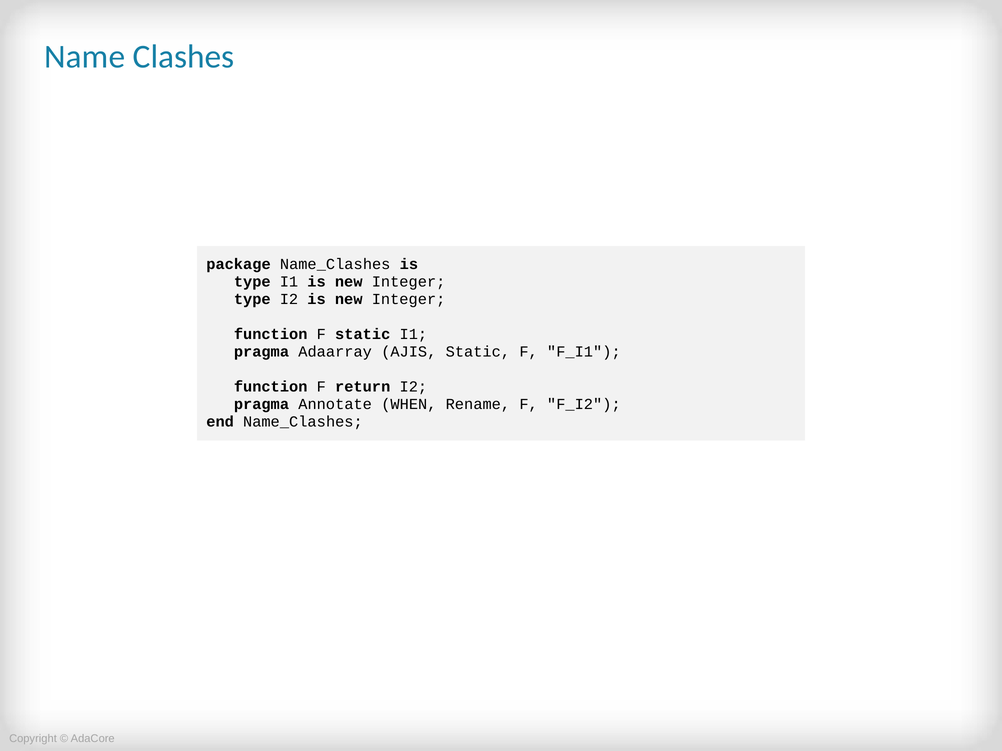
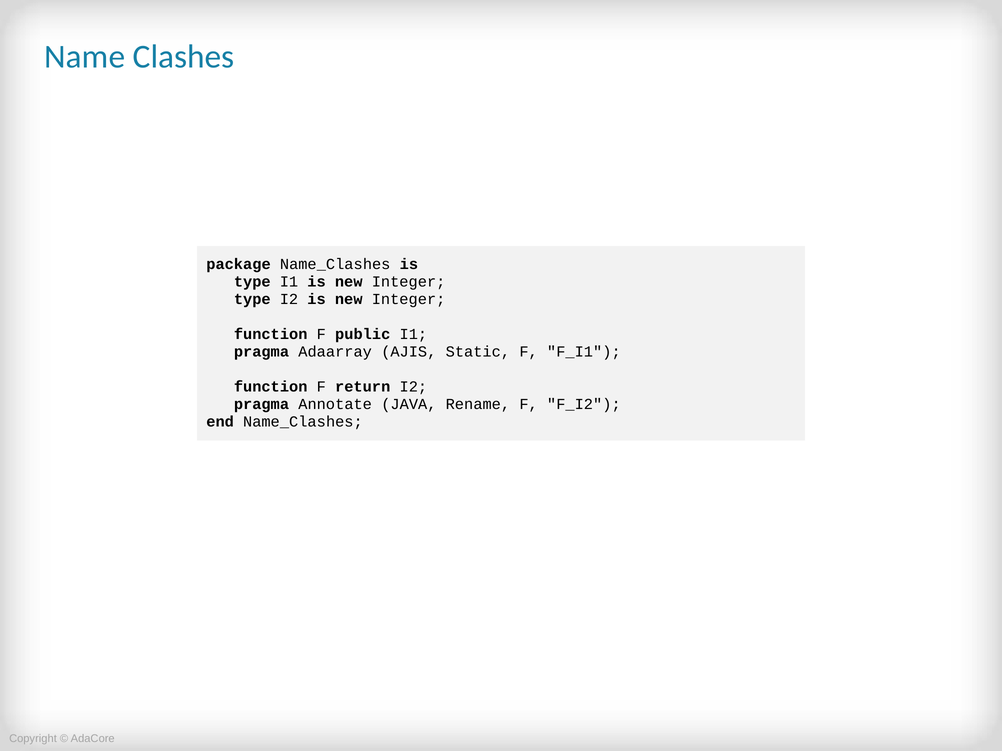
F static: static -> public
WHEN: WHEN -> JAVA
